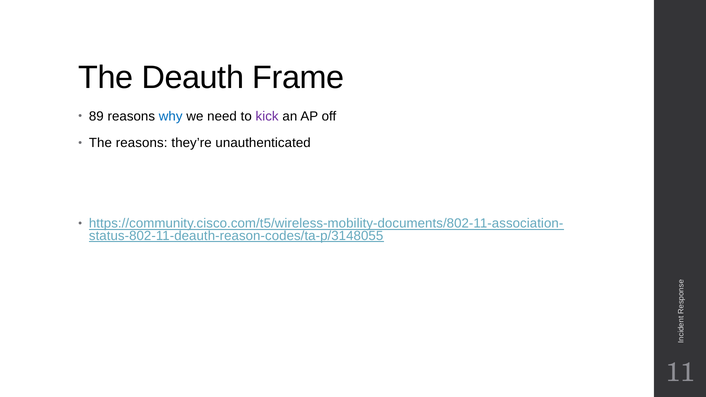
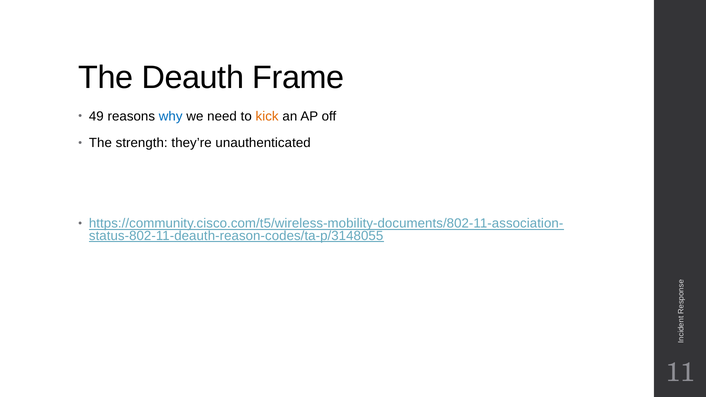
89: 89 -> 49
kick colour: purple -> orange
The reasons: reasons -> strength
